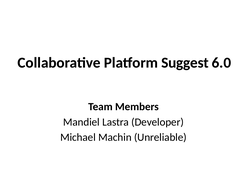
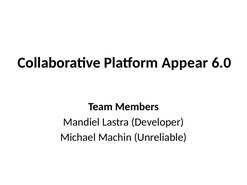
Suggest: Suggest -> Appear
